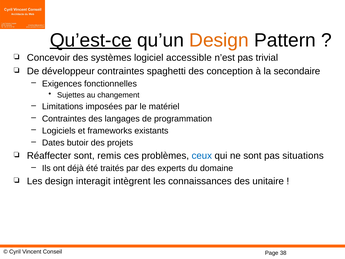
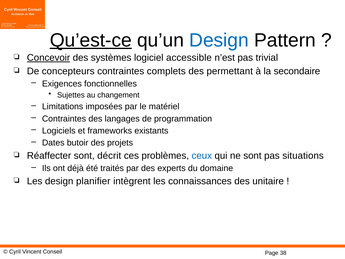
Design at (219, 40) colour: orange -> blue
Concevoir underline: none -> present
développeur: développeur -> concepteurs
spaghetti: spaghetti -> complets
conception: conception -> permettant
remis: remis -> décrit
interagit: interagit -> planifier
